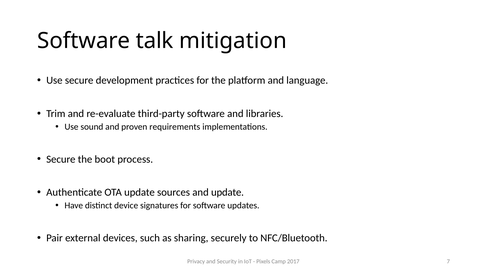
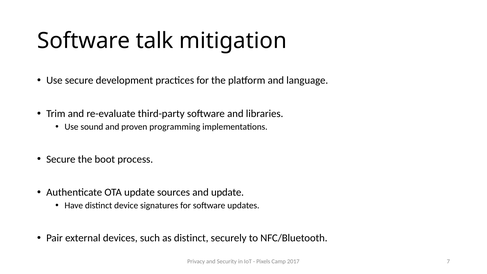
requirements: requirements -> programming
as sharing: sharing -> distinct
